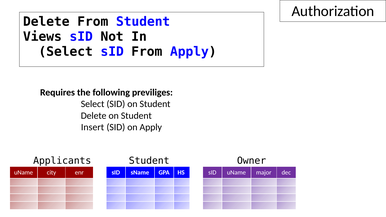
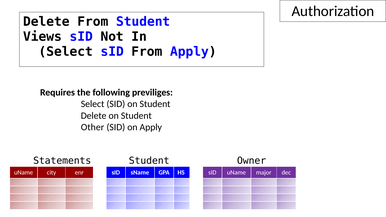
Insert: Insert -> Other
Applicants: Applicants -> Statements
